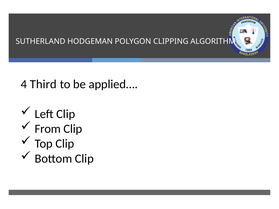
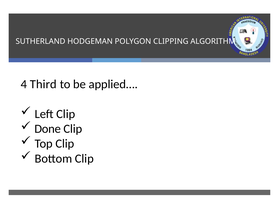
From: From -> Done
